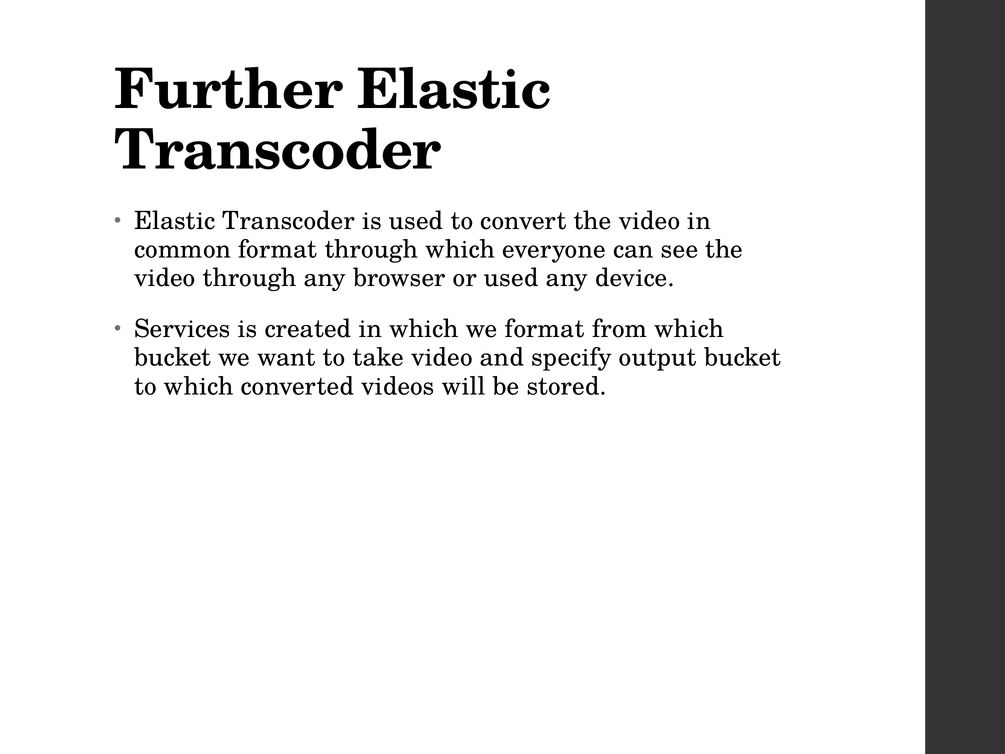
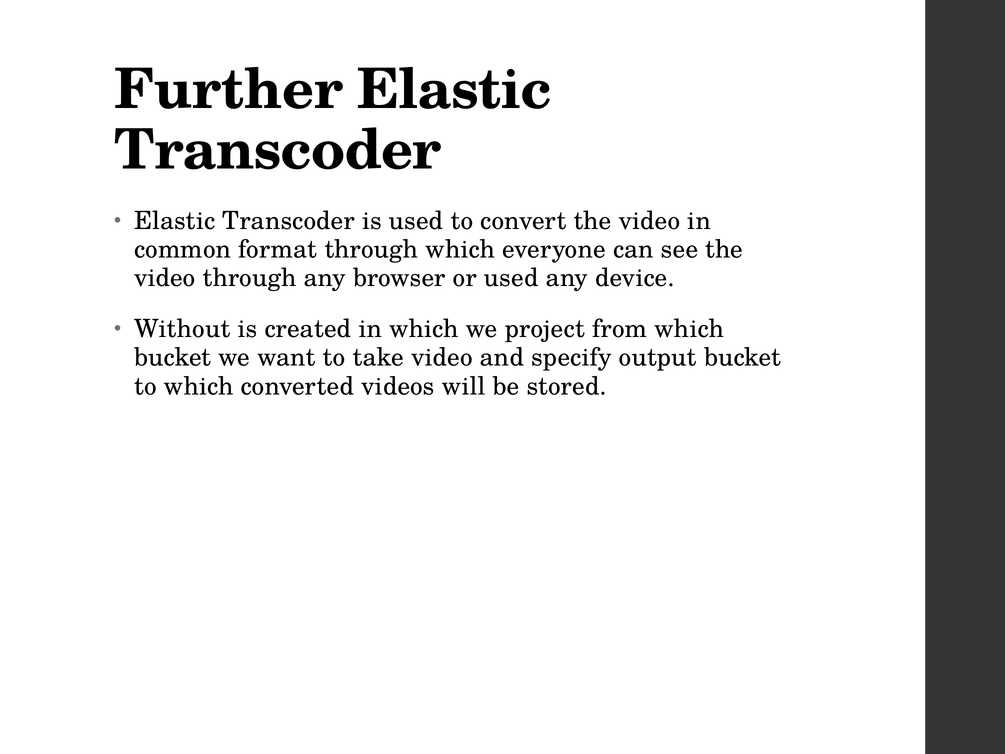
Services: Services -> Without
we format: format -> project
